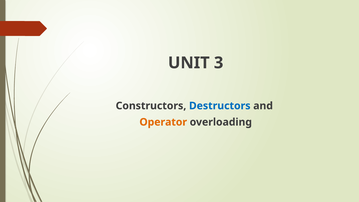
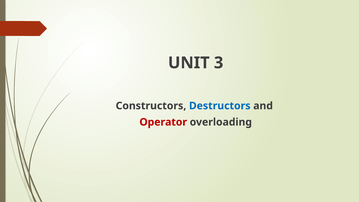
Operator colour: orange -> red
